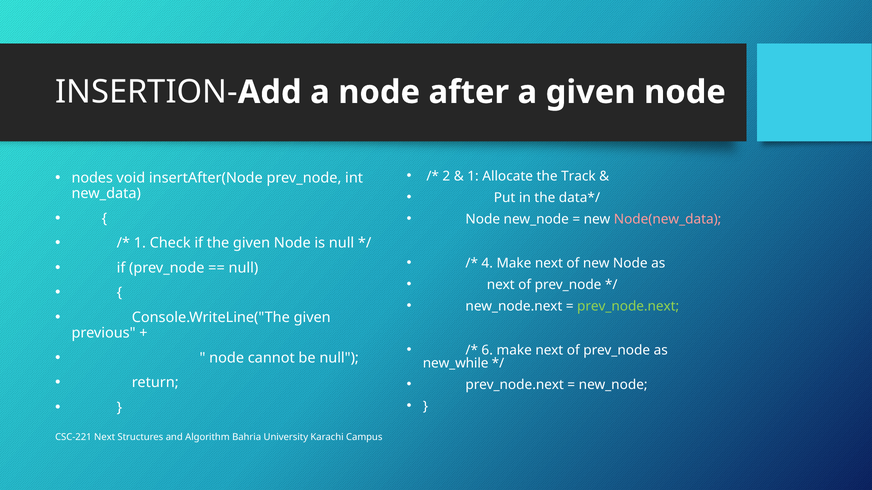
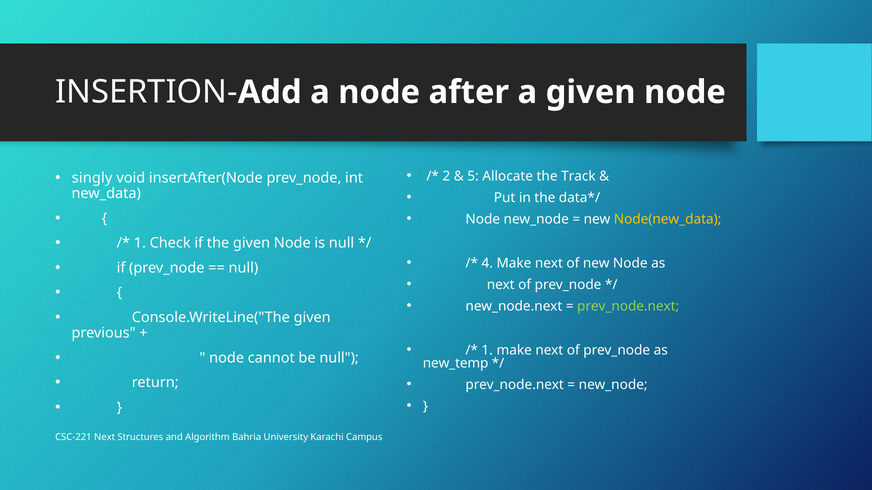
1 at (473, 176): 1 -> 5
nodes: nodes -> singly
Node(new_data colour: pink -> yellow
6 at (487, 351): 6 -> 1
new_while: new_while -> new_temp
